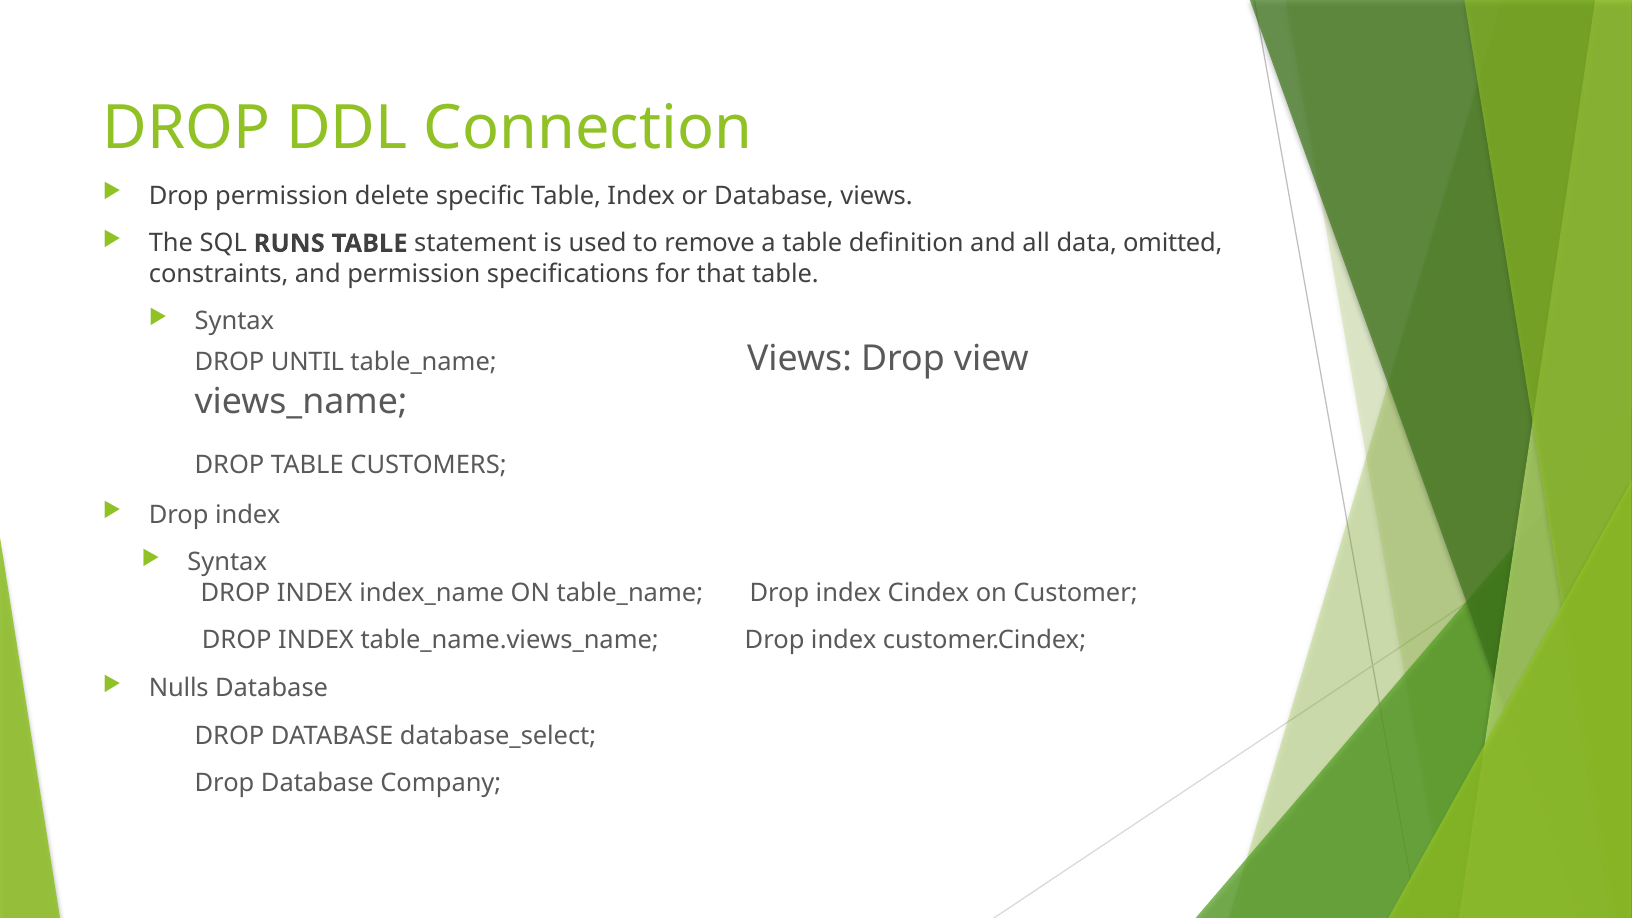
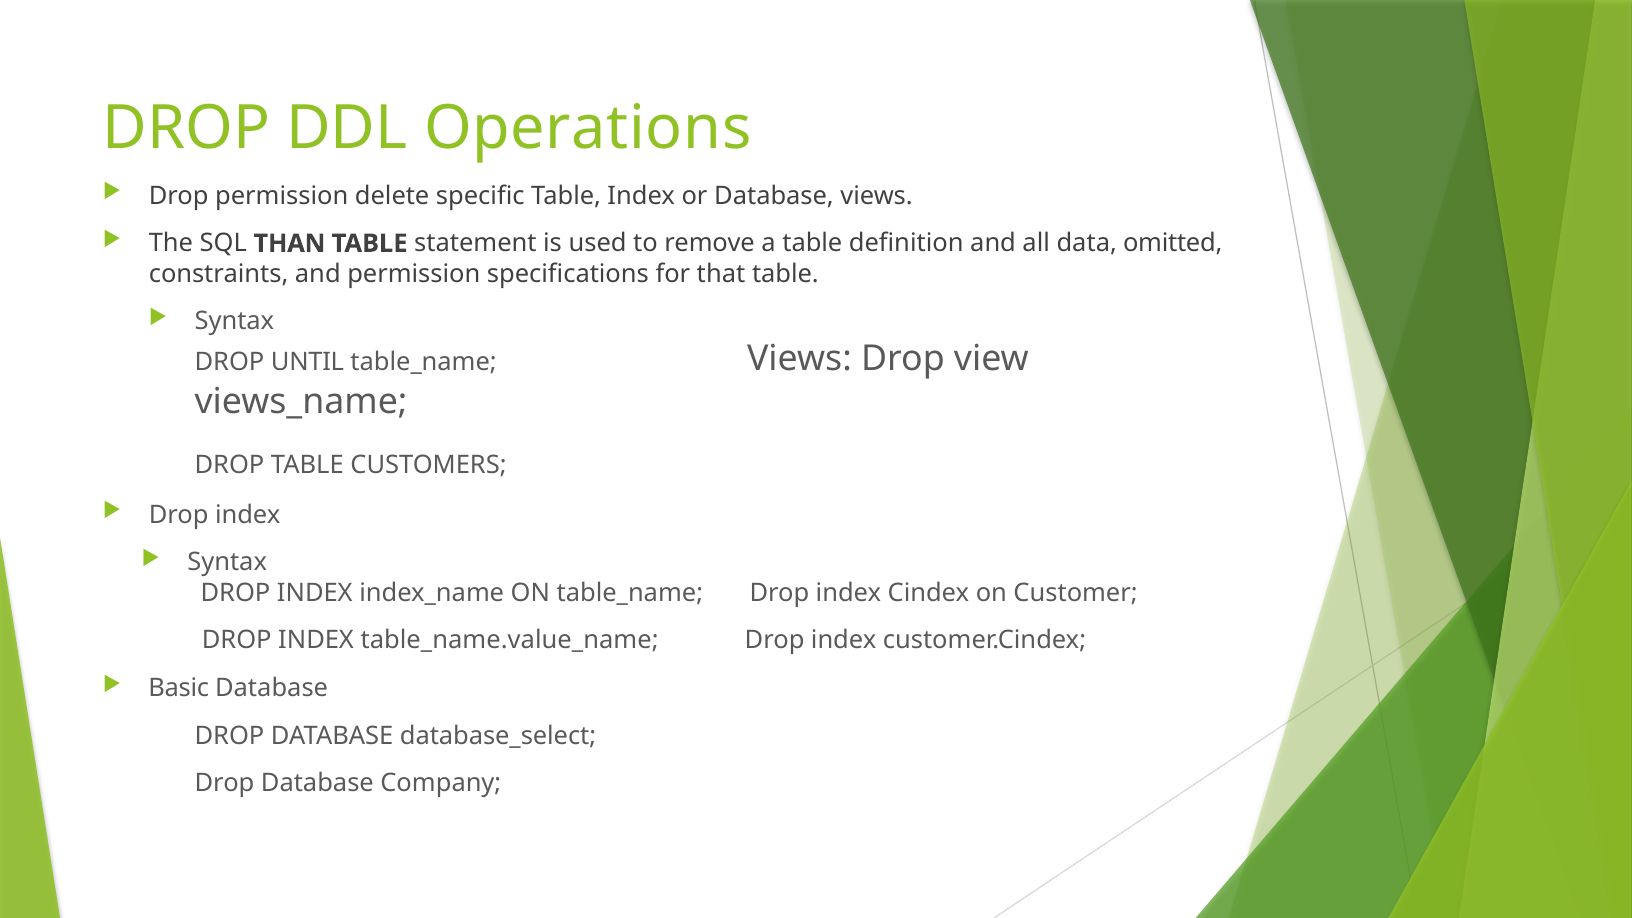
Connection: Connection -> Operations
RUNS: RUNS -> THAN
table_name.views_name: table_name.views_name -> table_name.value_name
Nulls: Nulls -> Basic
